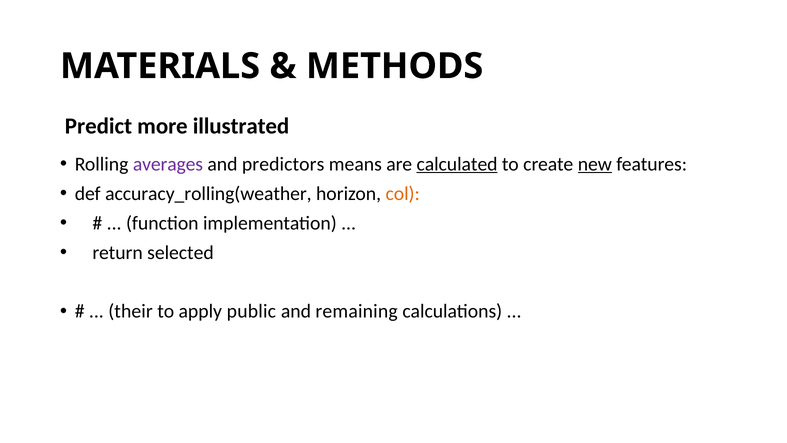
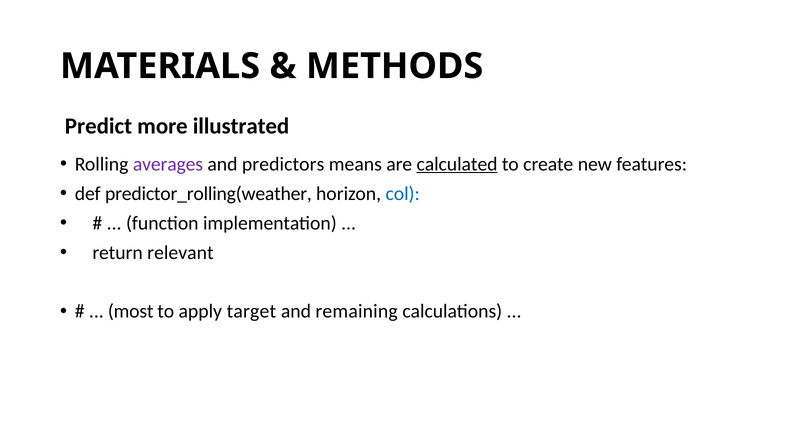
new underline: present -> none
accuracy_rolling(weather: accuracy_rolling(weather -> predictor_rolling(weather
col colour: orange -> blue
selected: selected -> relevant
their: their -> most
public: public -> target
